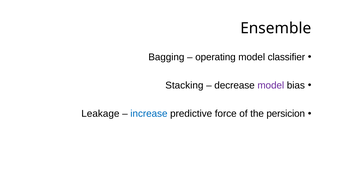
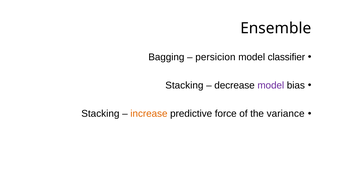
operating: operating -> persicion
Leakage at (100, 113): Leakage -> Stacking
increase colour: blue -> orange
persicion: persicion -> variance
